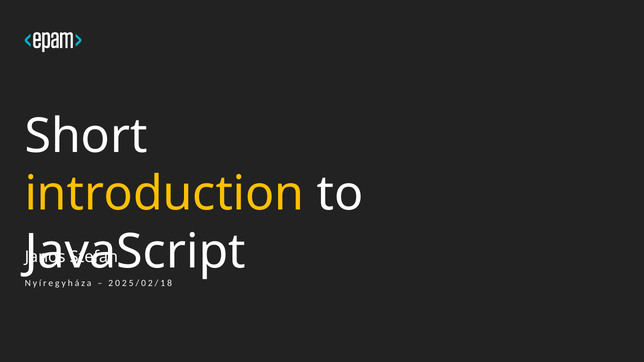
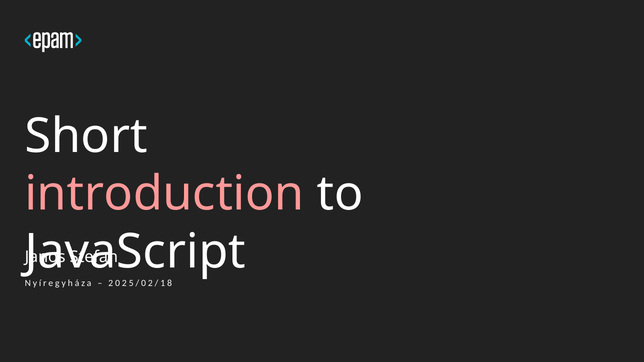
introduction colour: yellow -> pink
